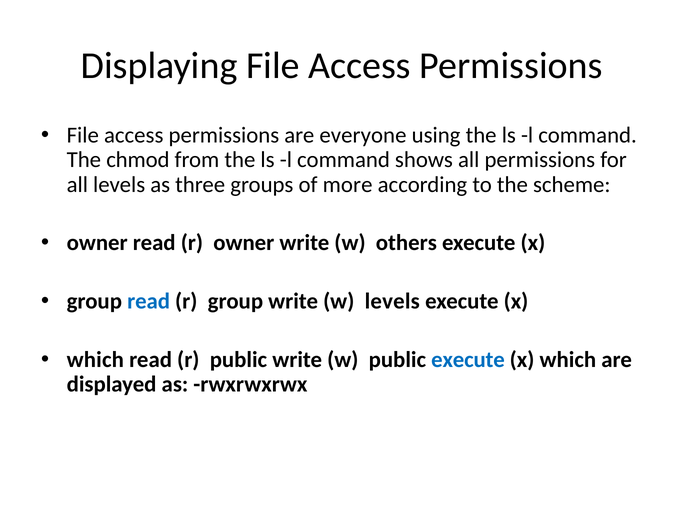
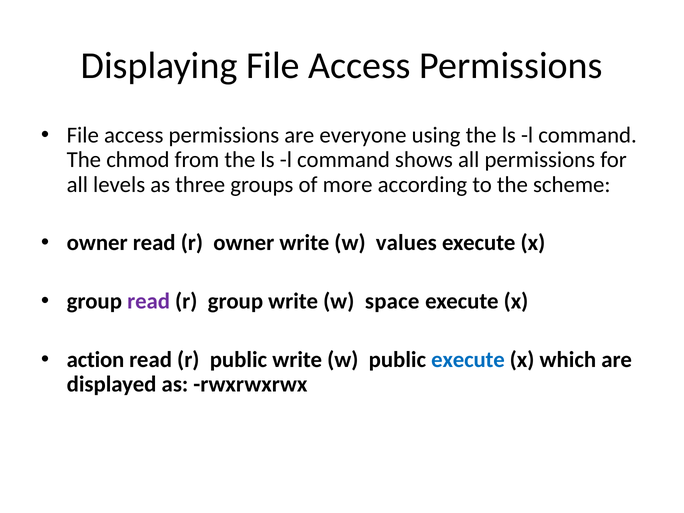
others: others -> values
read at (149, 301) colour: blue -> purple
w levels: levels -> space
which at (95, 360): which -> action
